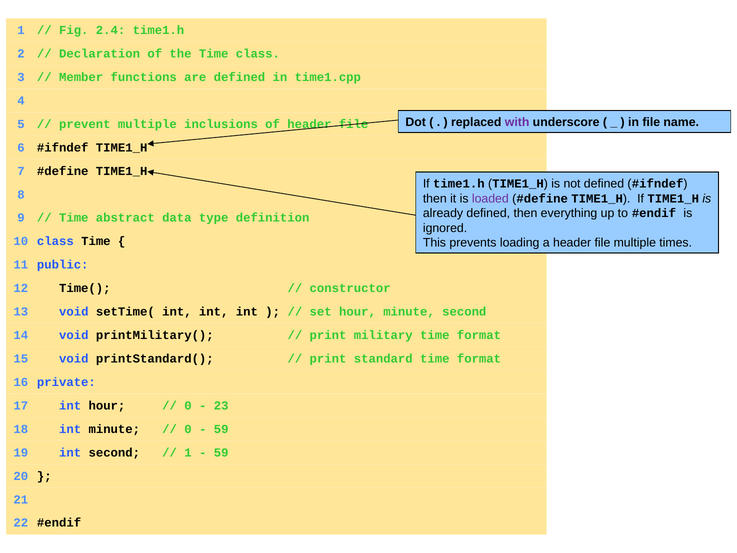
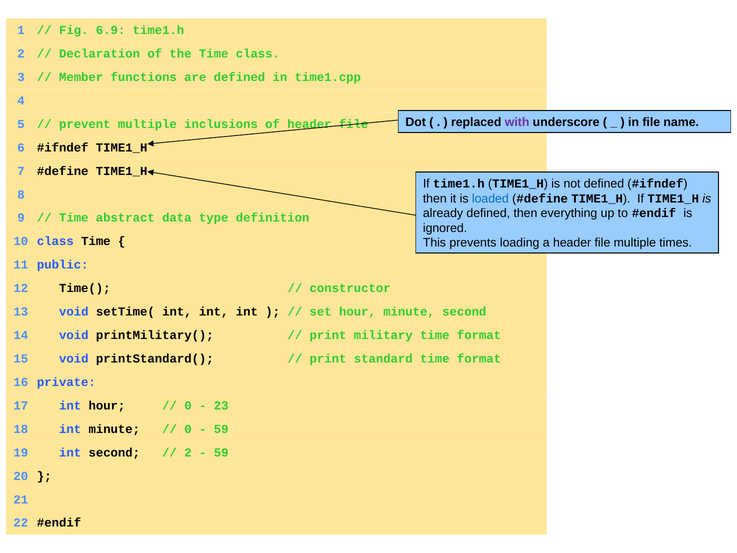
2.4: 2.4 -> 6.9
loaded colour: purple -> blue
1 at (188, 452): 1 -> 2
